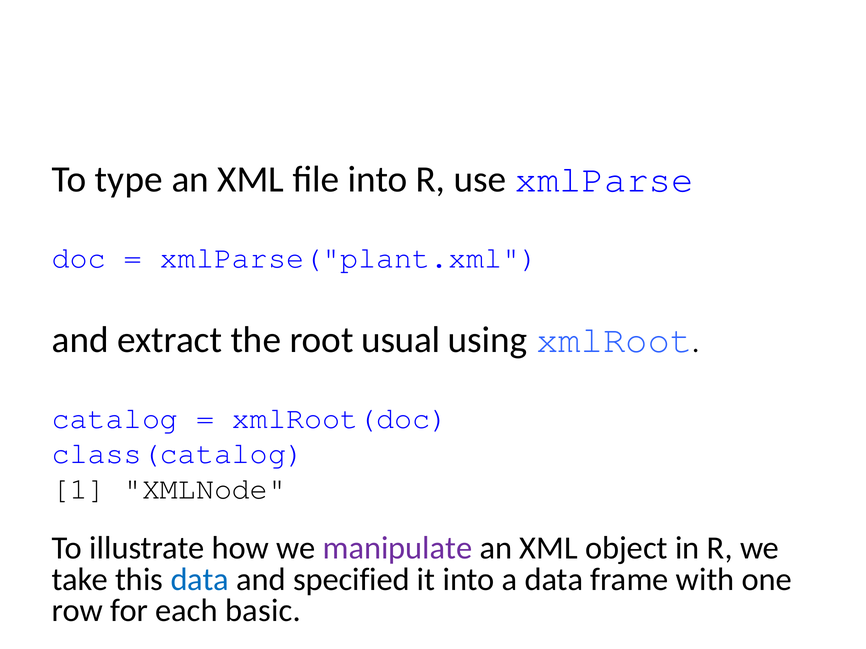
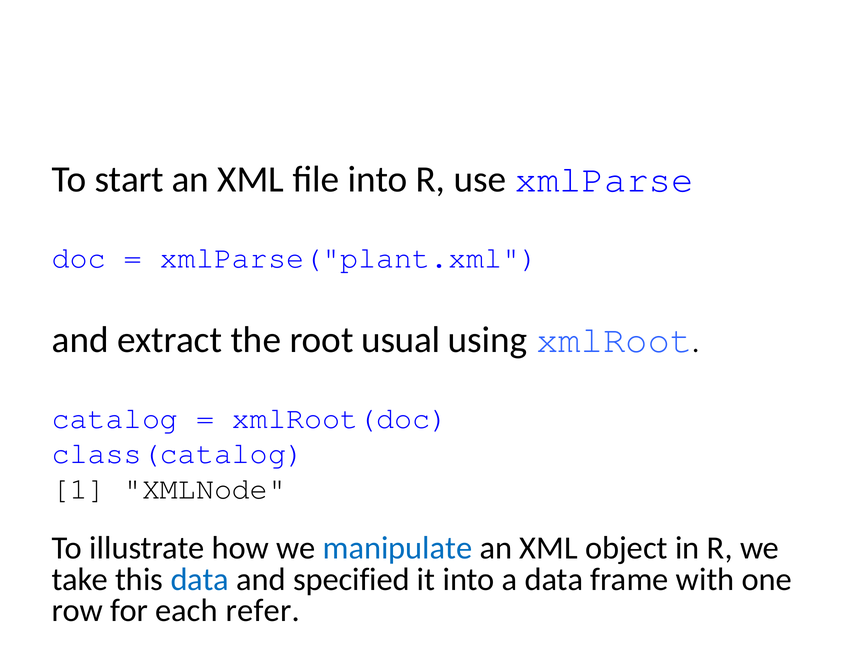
type: type -> start
manipulate colour: purple -> blue
basic: basic -> refer
